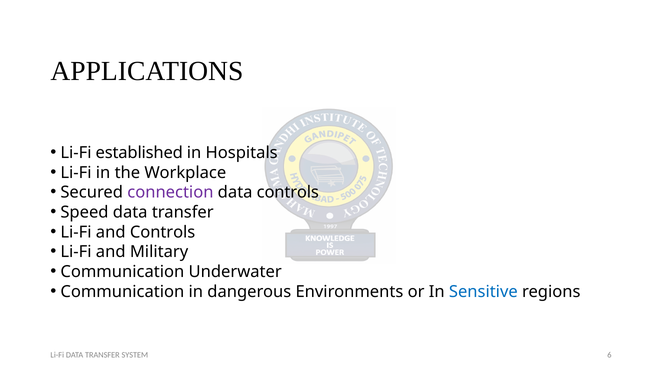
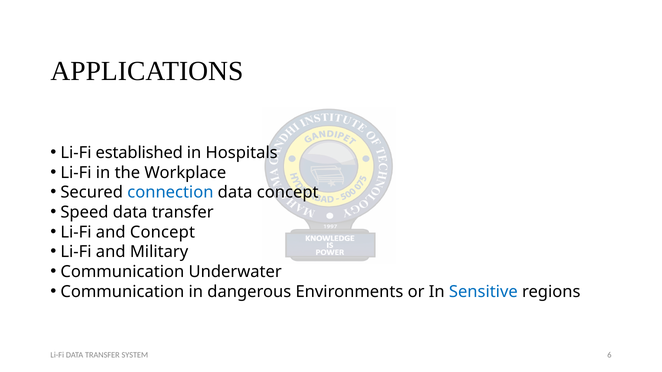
connection colour: purple -> blue
data controls: controls -> concept
and Controls: Controls -> Concept
